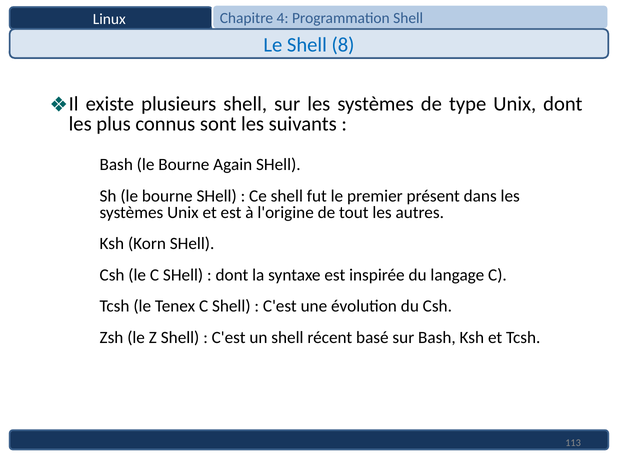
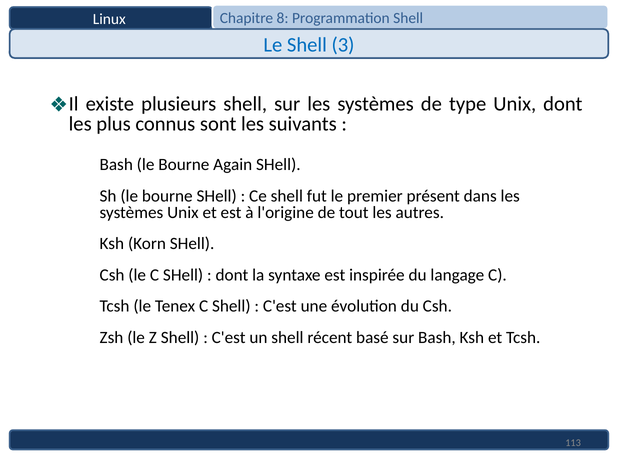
4: 4 -> 8
8: 8 -> 3
